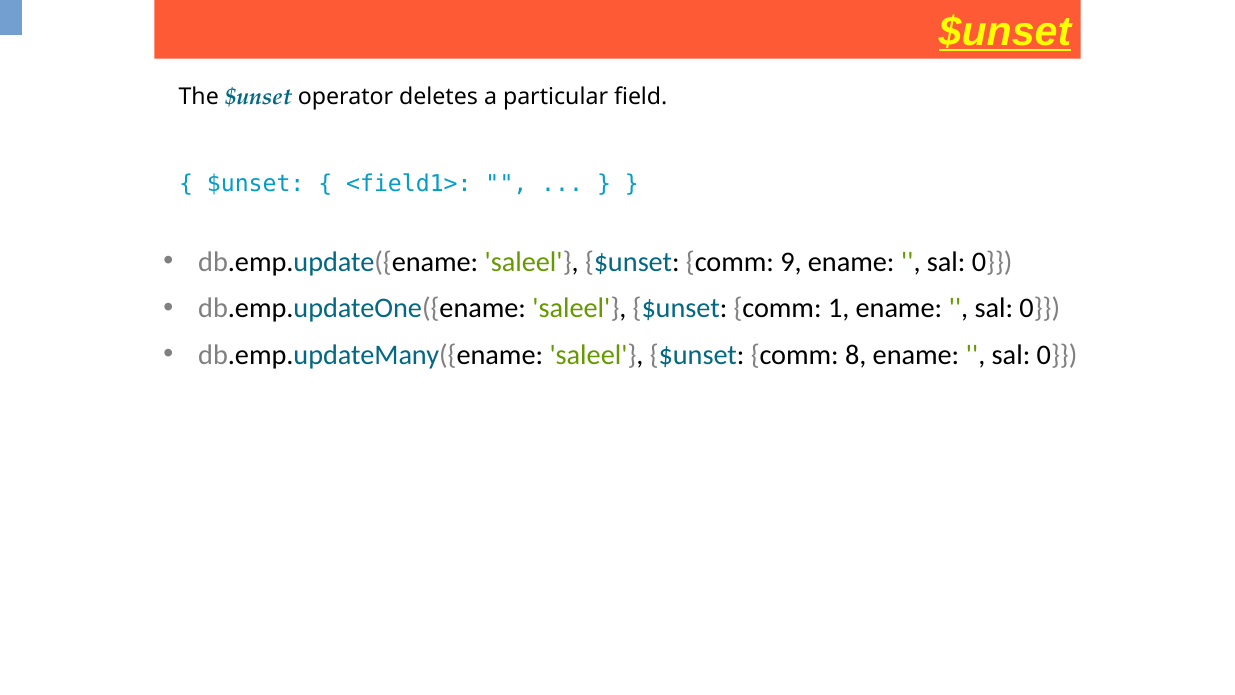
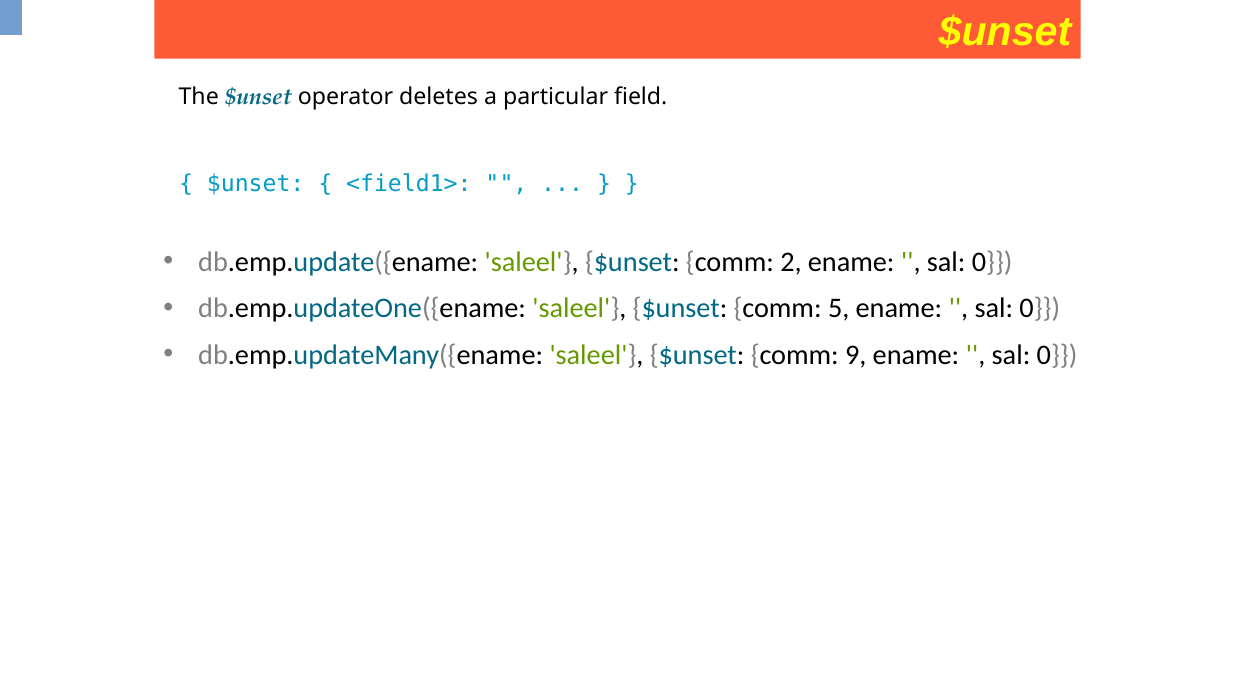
$unset at (1005, 32) underline: present -> none
9: 9 -> 2
1: 1 -> 5
8: 8 -> 9
